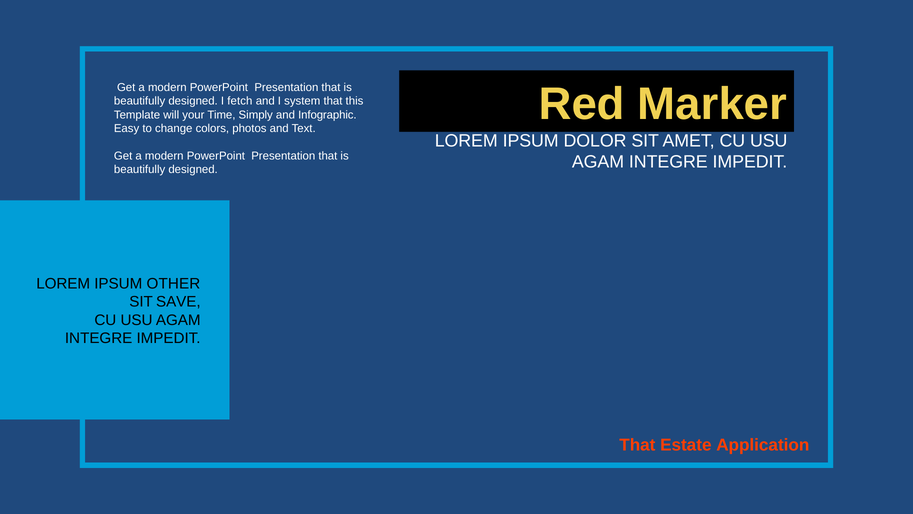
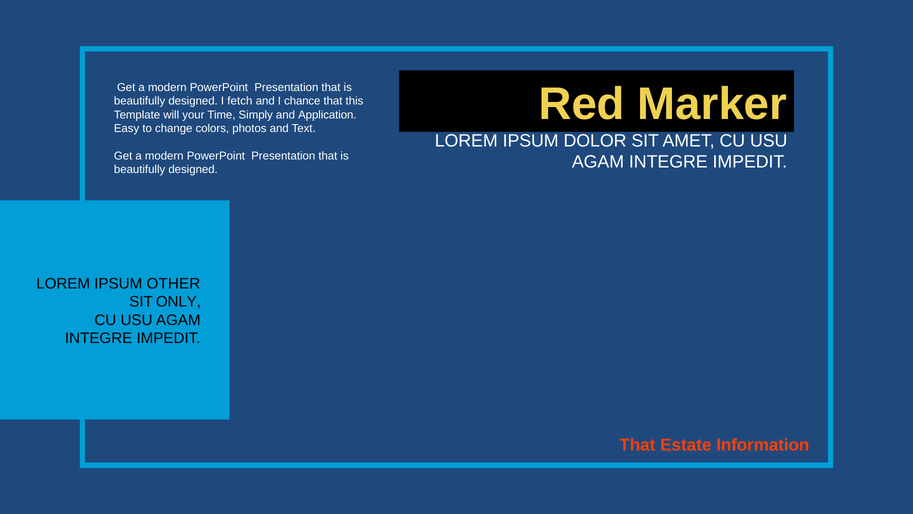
system: system -> chance
Infographic: Infographic -> Application
SAVE: SAVE -> ONLY
Application: Application -> Information
